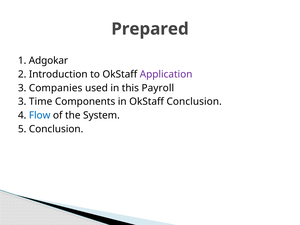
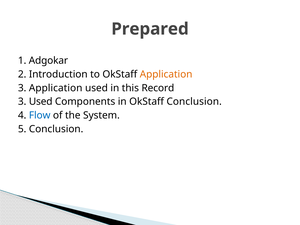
Application at (166, 74) colour: purple -> orange
3 Companies: Companies -> Application
Payroll: Payroll -> Record
3 Time: Time -> Used
